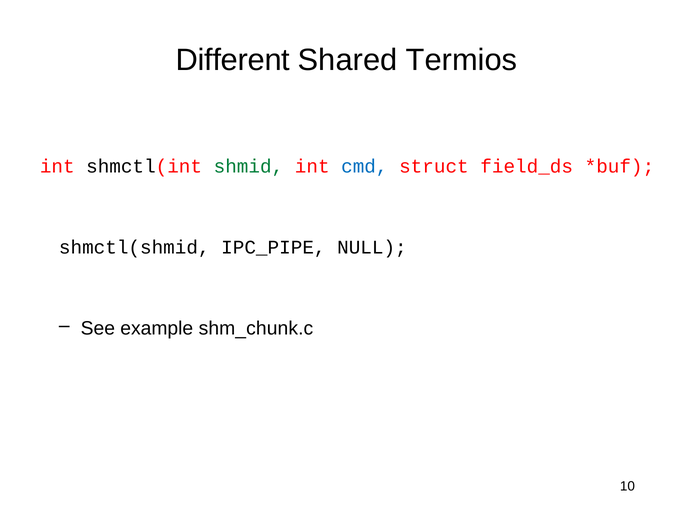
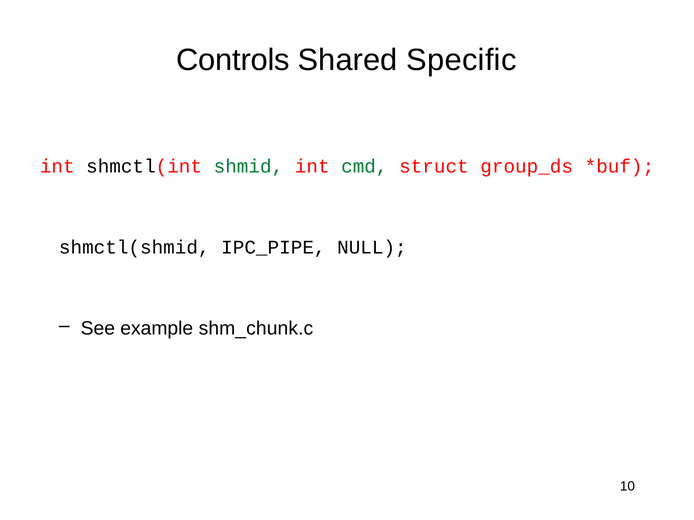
Different: Different -> Controls
Termios: Termios -> Specific
cmd colour: blue -> green
field_ds: field_ds -> group_ds
